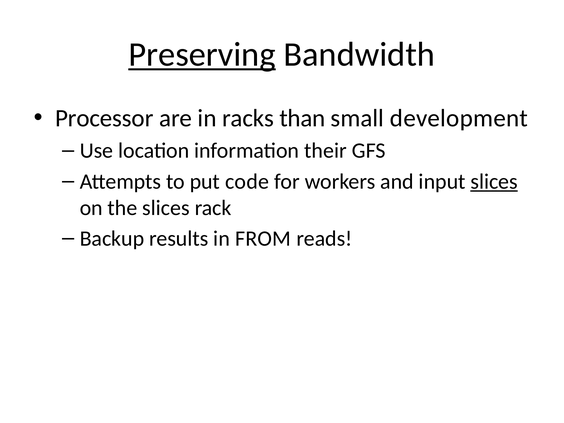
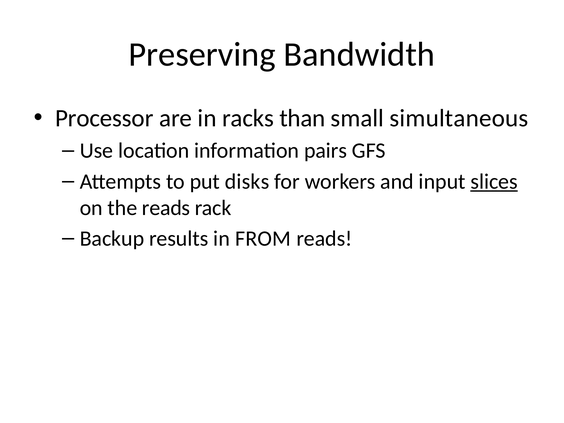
Preserving underline: present -> none
development: development -> simultaneous
their: their -> pairs
code: code -> disks
the slices: slices -> reads
